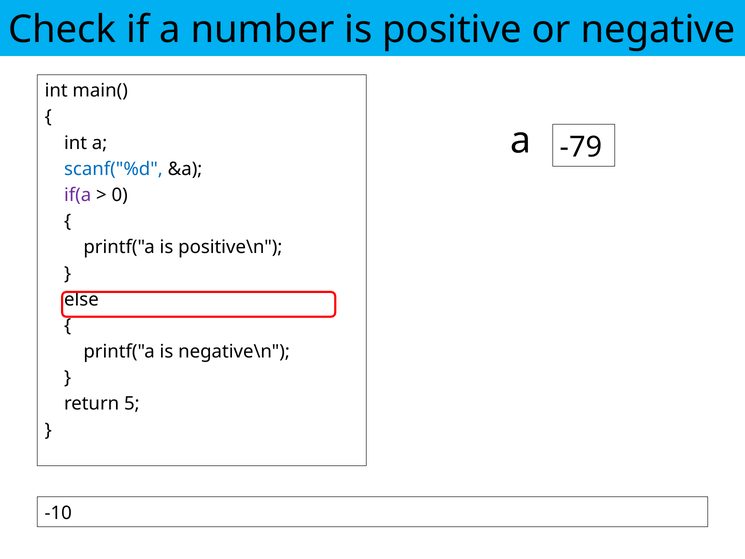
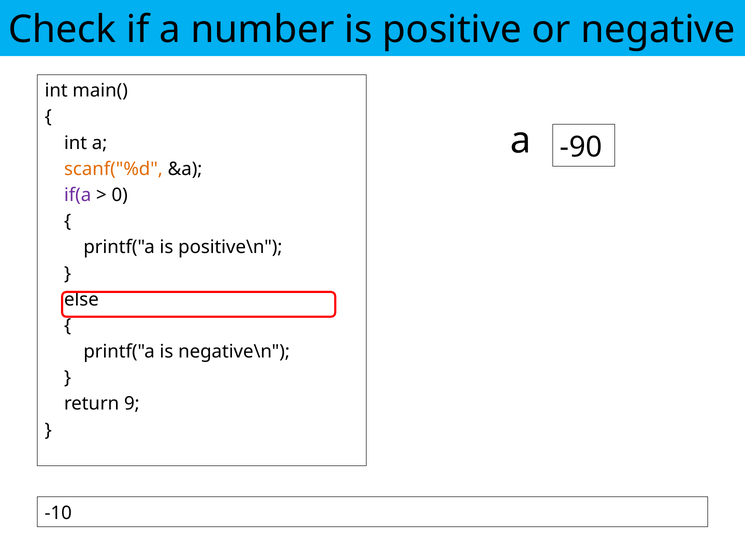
-79: -79 -> -90
scanf("%d colour: blue -> orange
5: 5 -> 9
